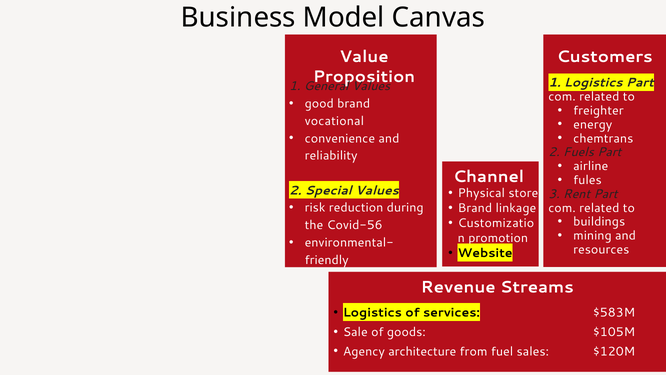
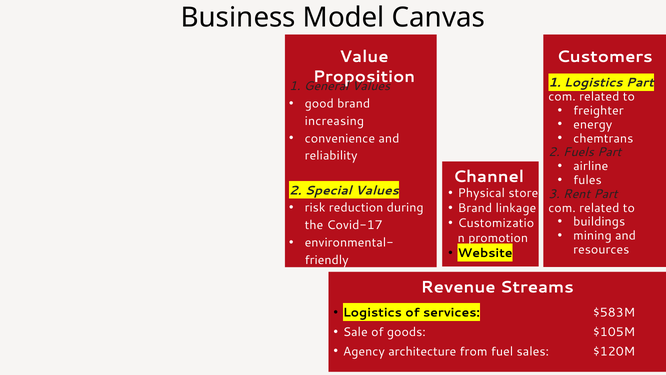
vocational: vocational -> increasing
Covid-56: Covid-56 -> Covid-17
